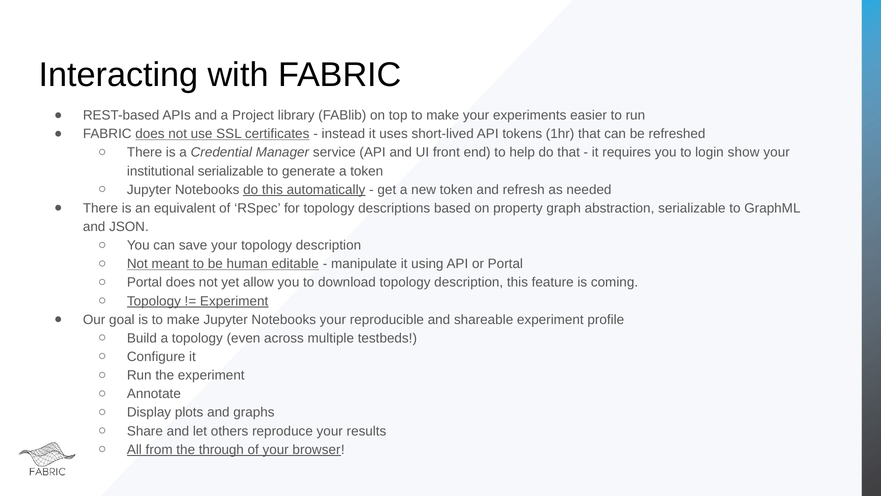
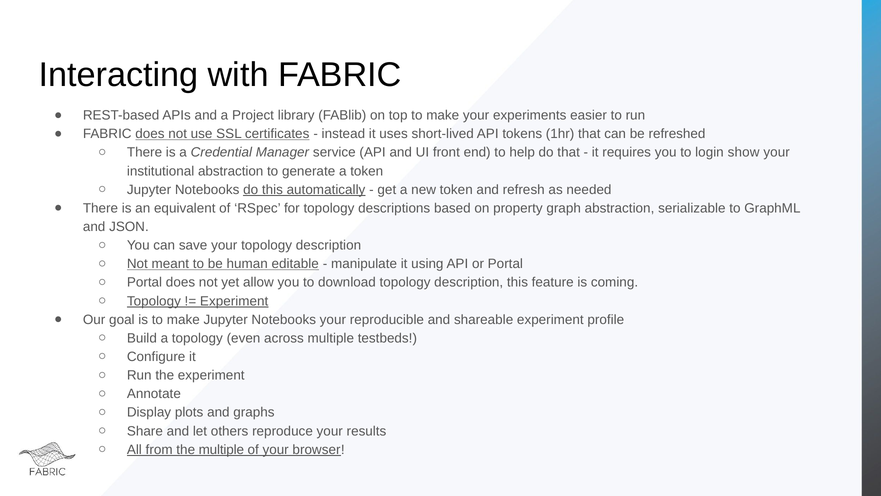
institutional serializable: serializable -> abstraction
the through: through -> multiple
